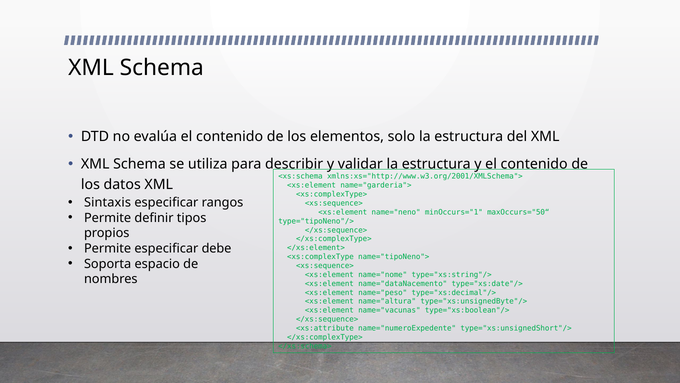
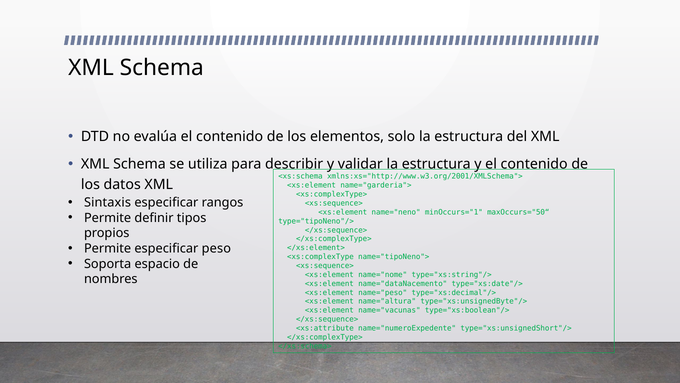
debe: debe -> peso
